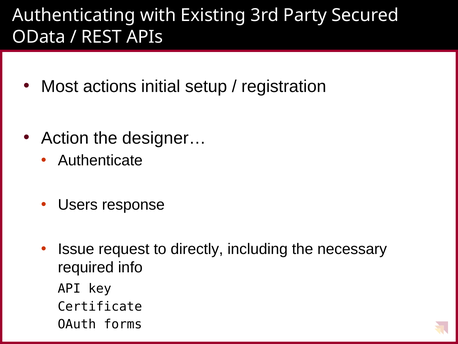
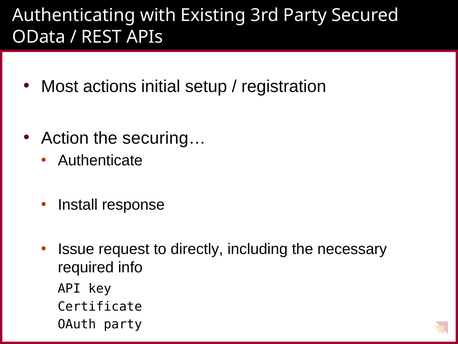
designer…: designer… -> securing…
Users: Users -> Install
OAuth forms: forms -> party
